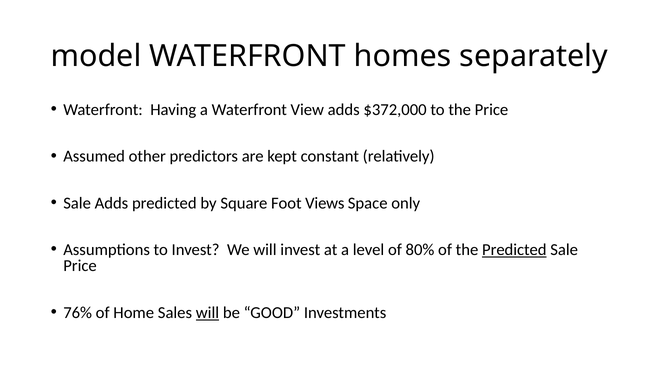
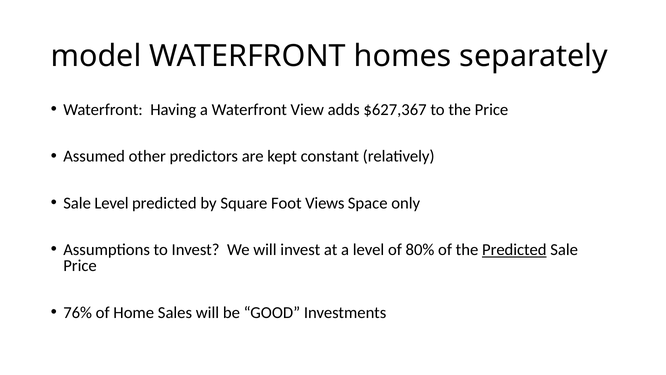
$372,000: $372,000 -> $627,367
Sale Adds: Adds -> Level
will at (207, 312) underline: present -> none
